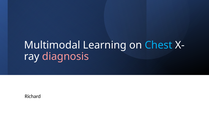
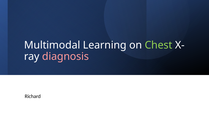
Chest colour: light blue -> light green
